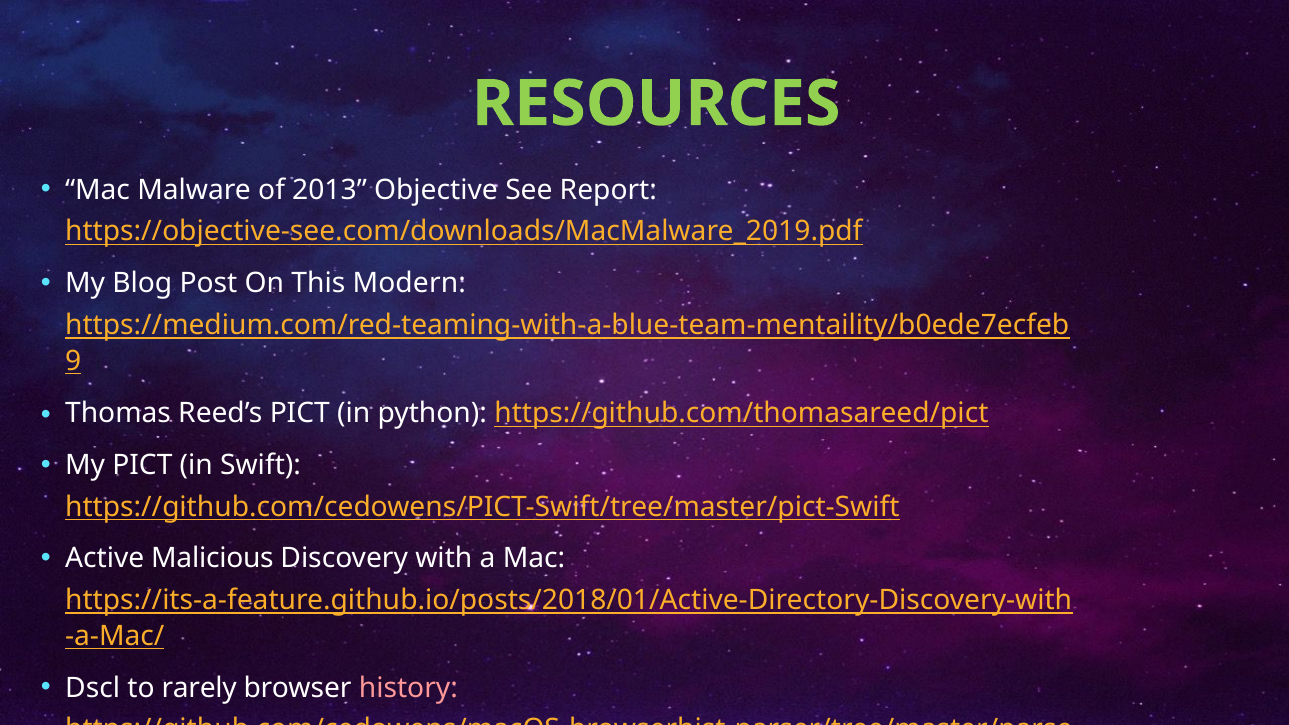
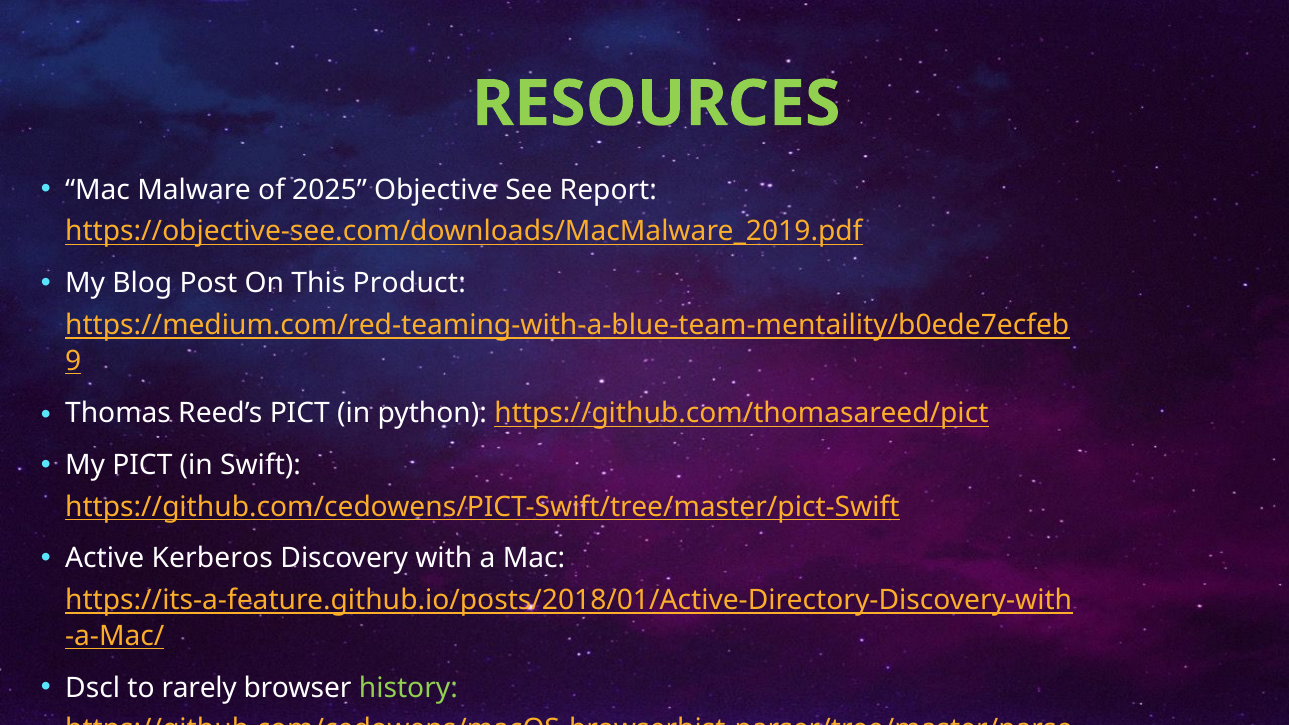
2013: 2013 -> 2025
Modern: Modern -> Product
Malicious: Malicious -> Kerberos
history colour: pink -> light green
